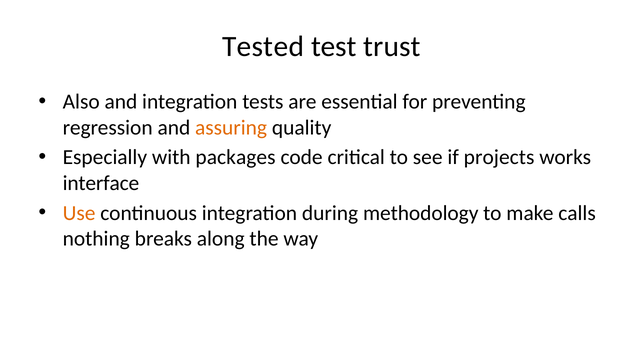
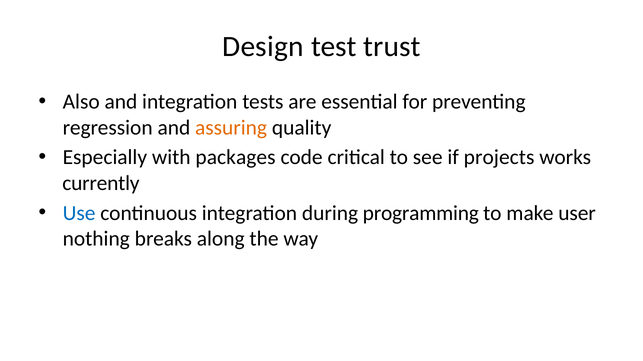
Tested: Tested -> Design
interface: interface -> currently
Use colour: orange -> blue
methodology: methodology -> programming
calls: calls -> user
